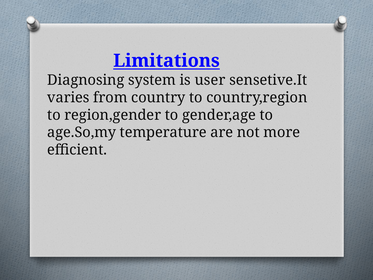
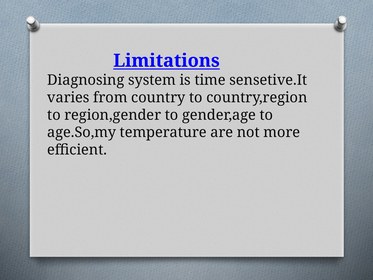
user: user -> time
